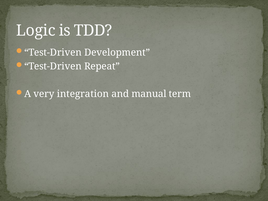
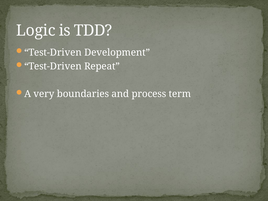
integration: integration -> boundaries
manual: manual -> process
